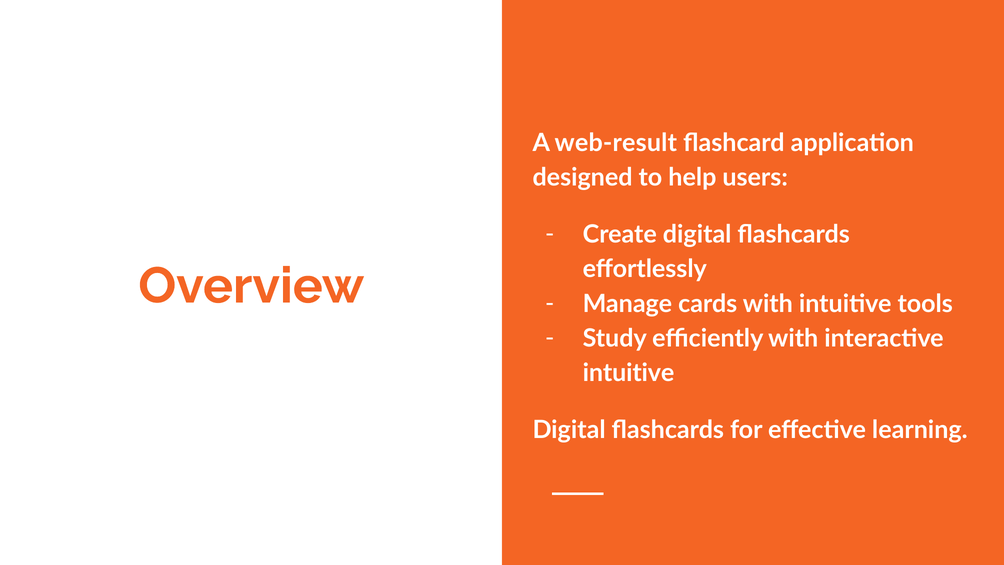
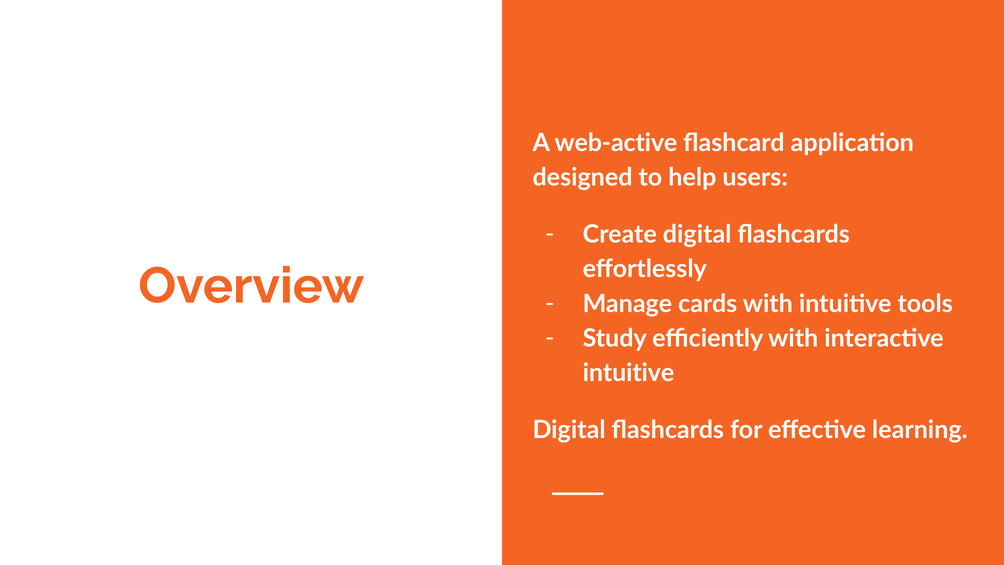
web-result: web-result -> web-active
